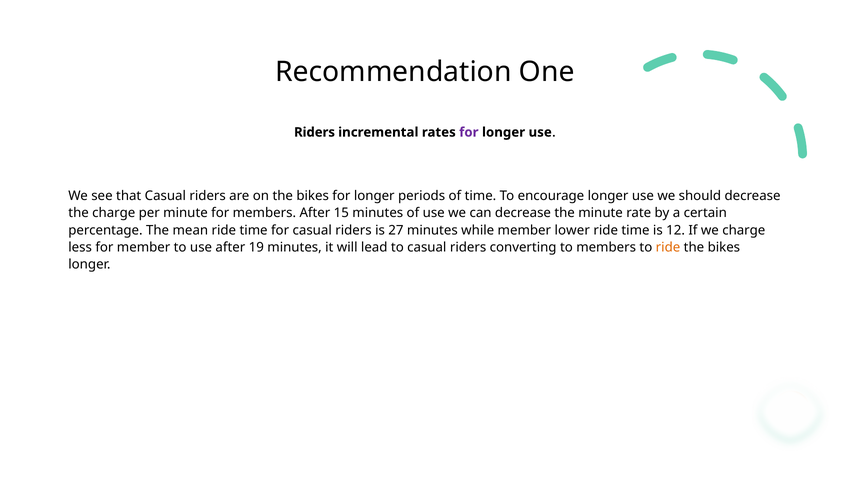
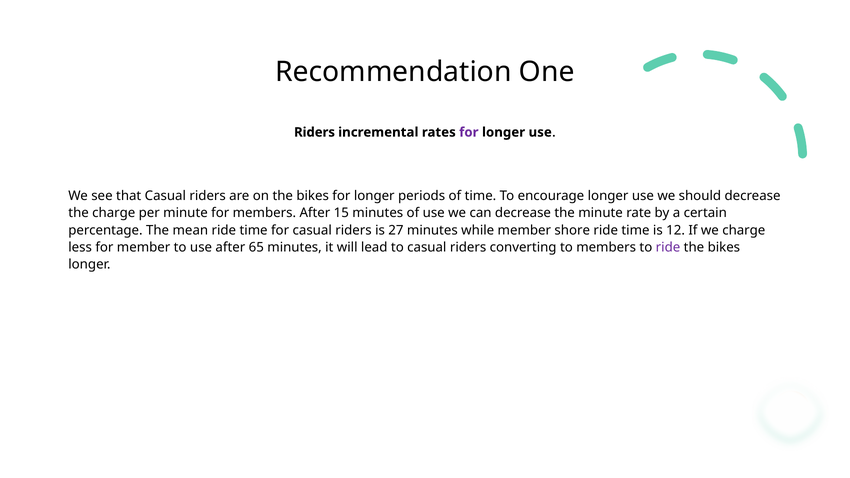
lower: lower -> shore
19: 19 -> 65
ride at (668, 247) colour: orange -> purple
